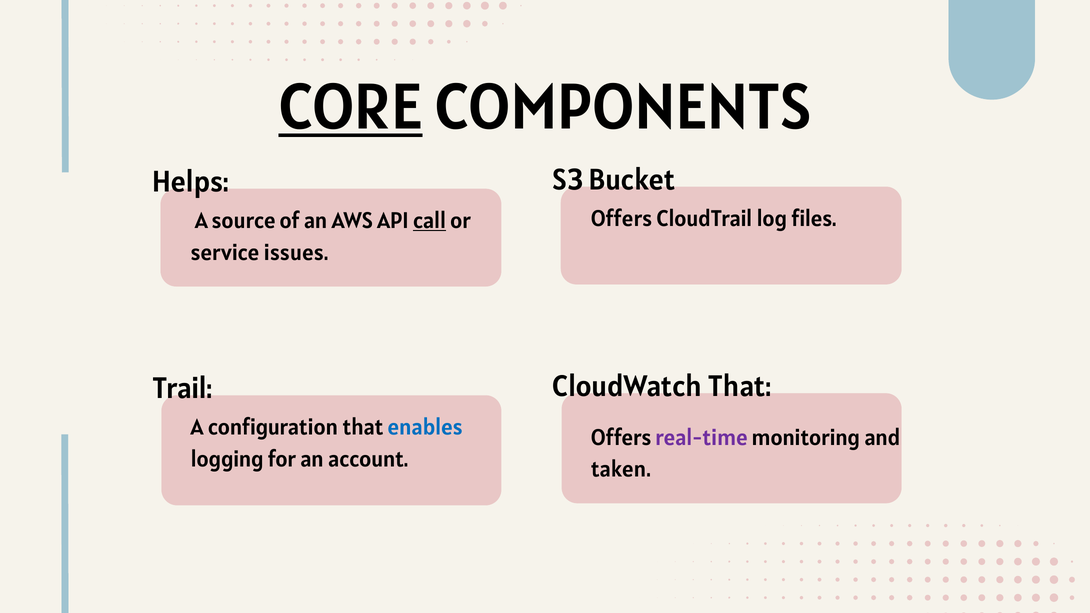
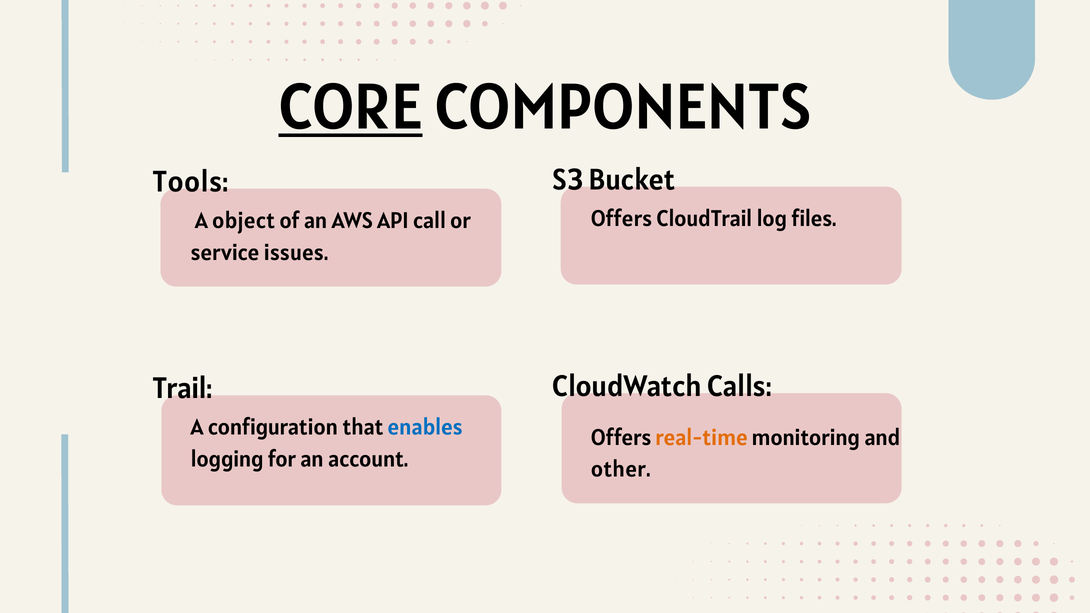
Helps: Helps -> Tools
source: source -> object
call underline: present -> none
CloudWatch That: That -> Calls
real-time colour: purple -> orange
taken: taken -> other
